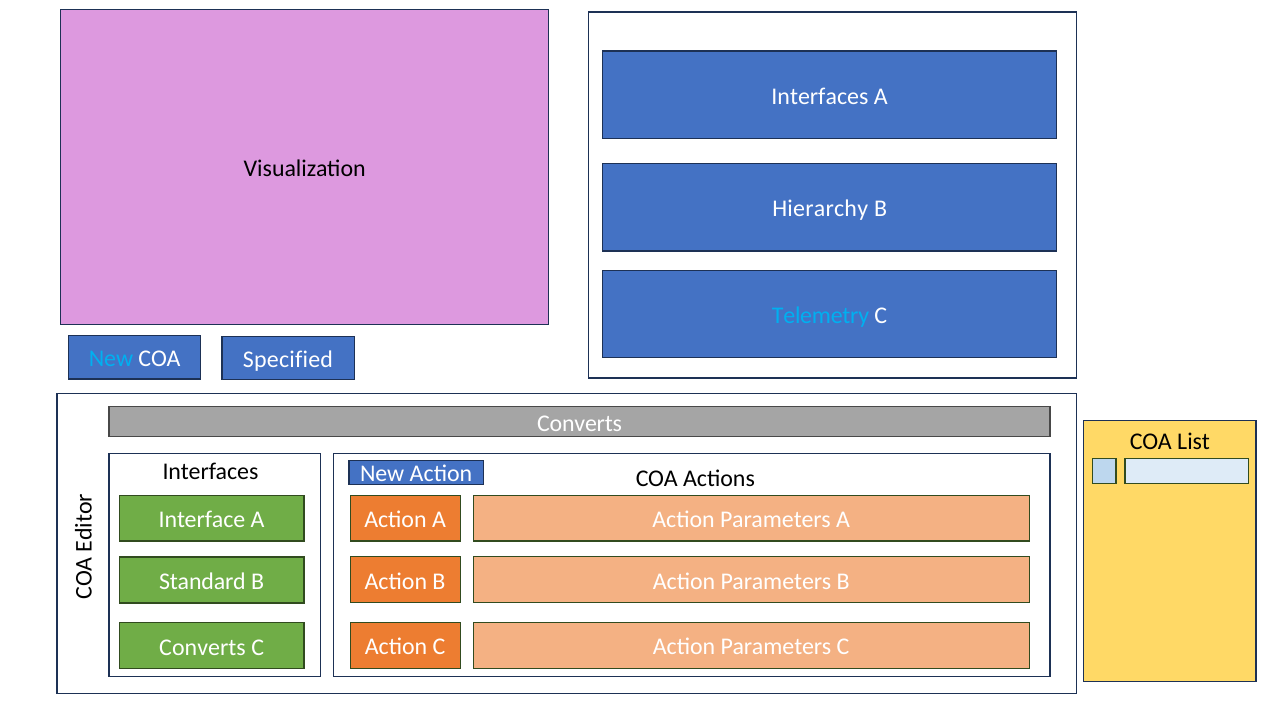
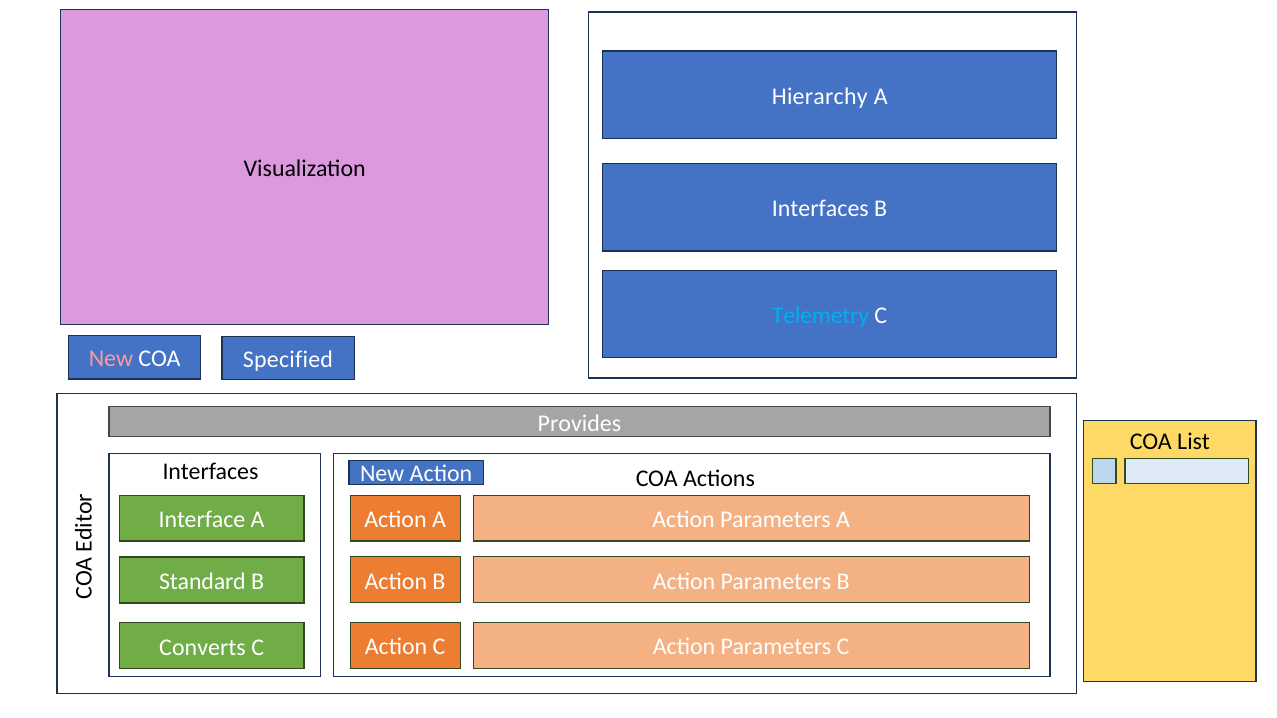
Interfaces at (820, 96): Interfaces -> Hierarchy
Hierarchy at (820, 209): Hierarchy -> Interfaces
New at (111, 359) colour: light blue -> pink
Converts at (580, 423): Converts -> Provides
